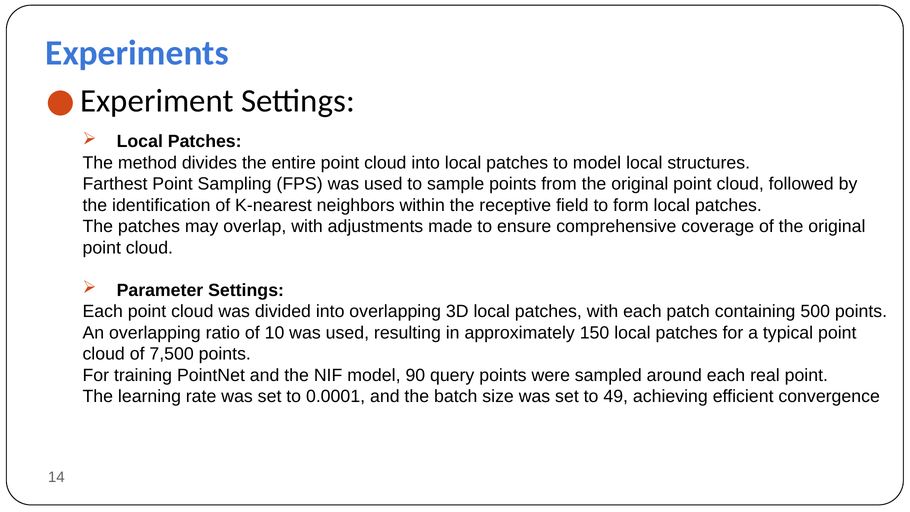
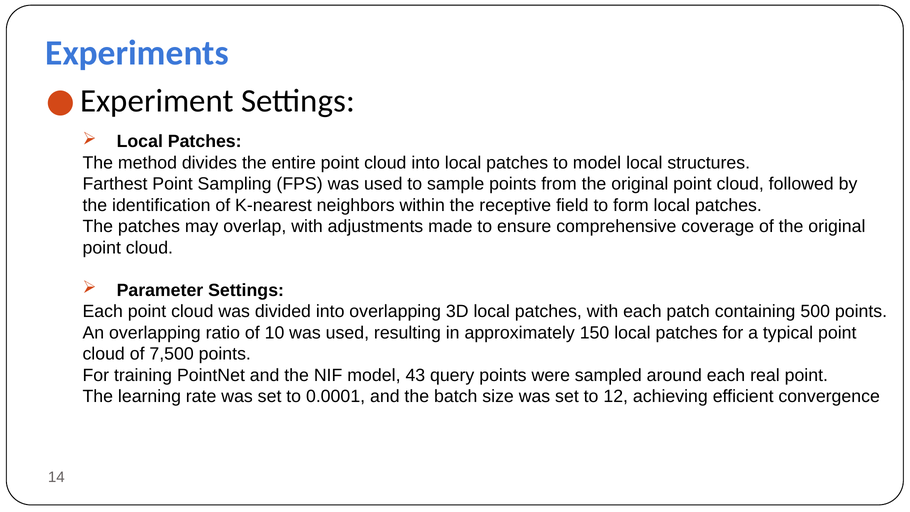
90: 90 -> 43
49: 49 -> 12
